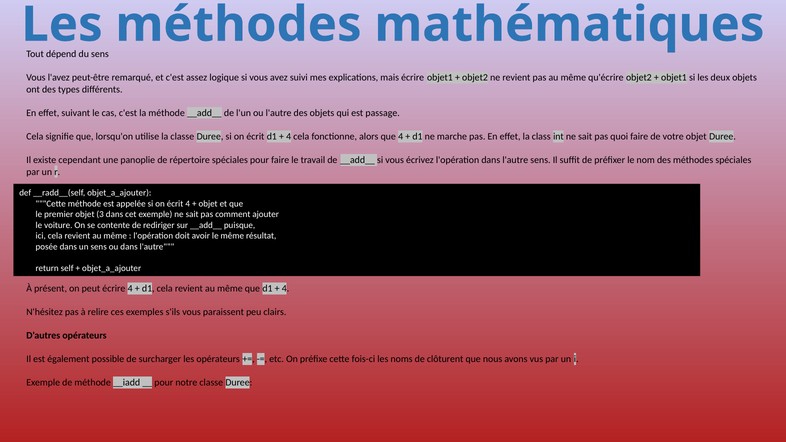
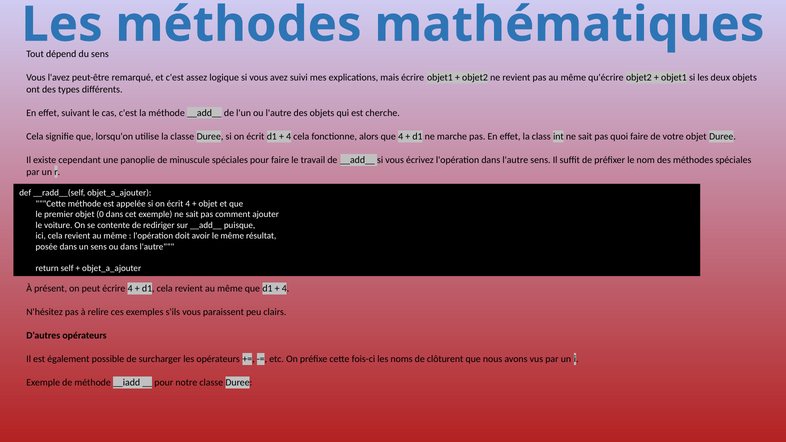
passage: passage -> cherche
répertoire: répertoire -> minuscule
3: 3 -> 0
